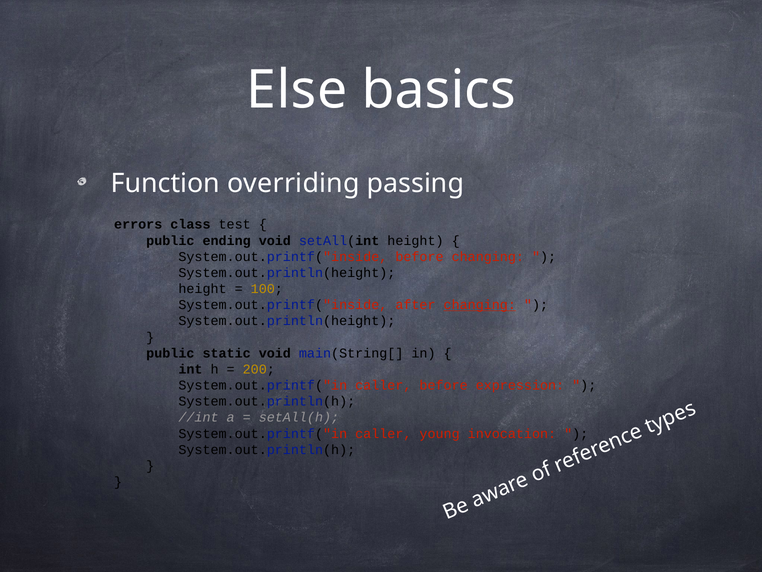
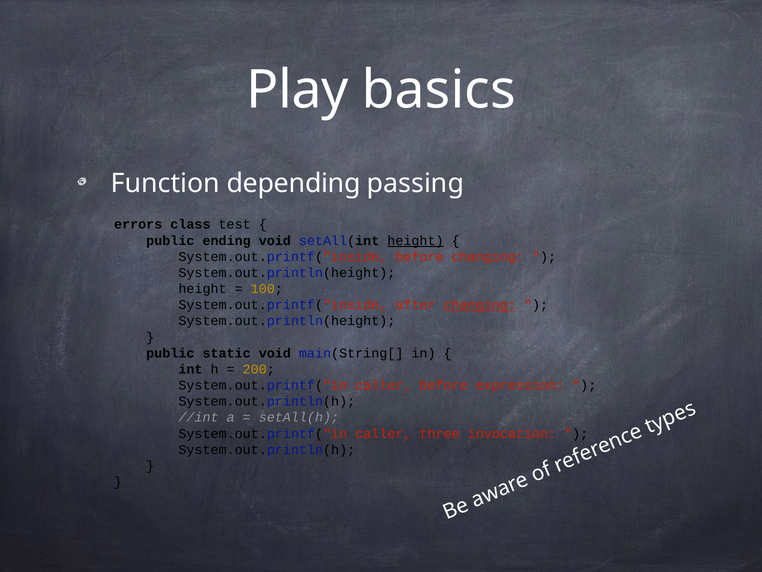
Else: Else -> Play
overriding: overriding -> depending
height at (415, 240) underline: none -> present
young: young -> three
